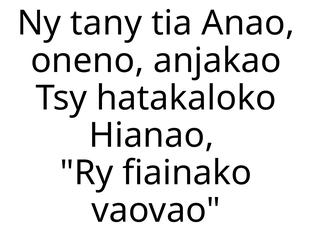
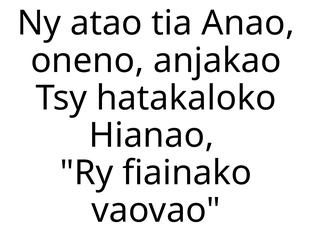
tany: tany -> atao
